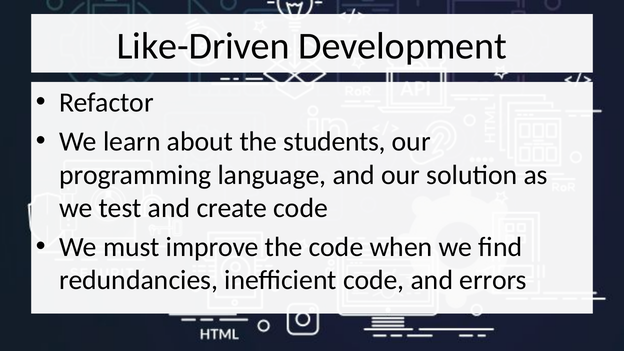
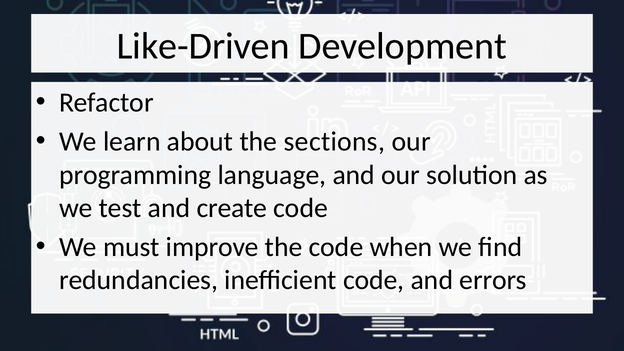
students: students -> sections
